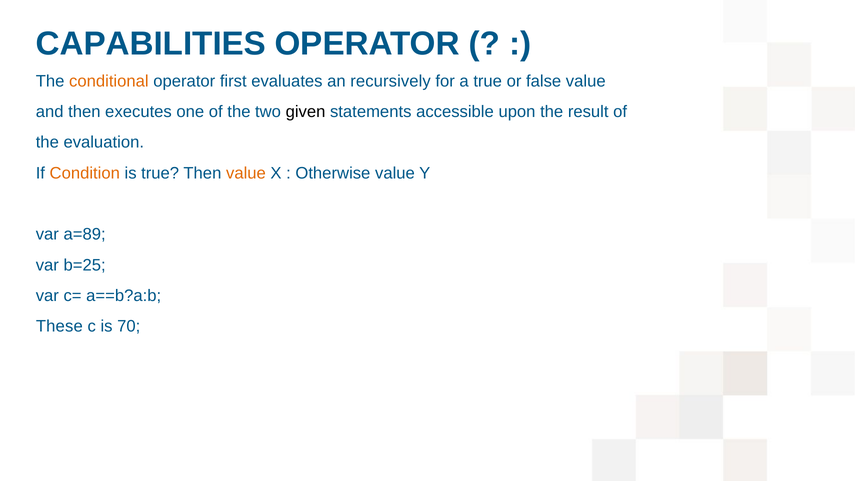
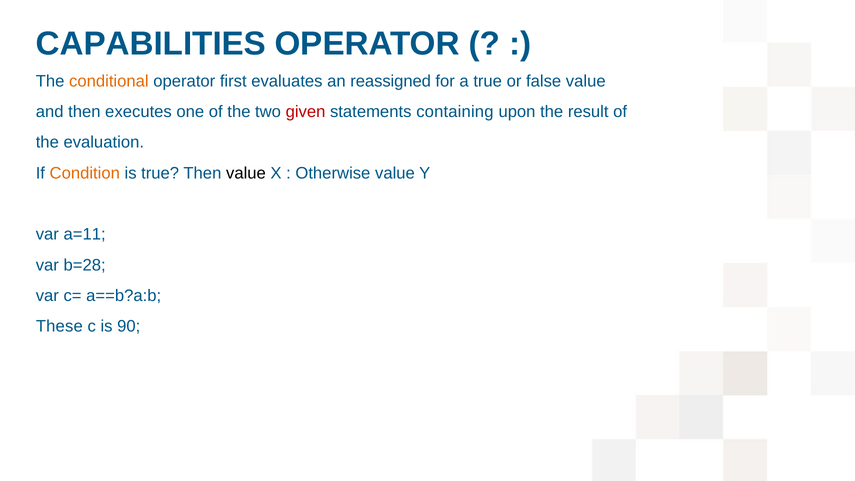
recursively: recursively -> reassigned
given colour: black -> red
accessible: accessible -> containing
value at (246, 173) colour: orange -> black
a=89: a=89 -> a=11
b=25: b=25 -> b=28
70: 70 -> 90
